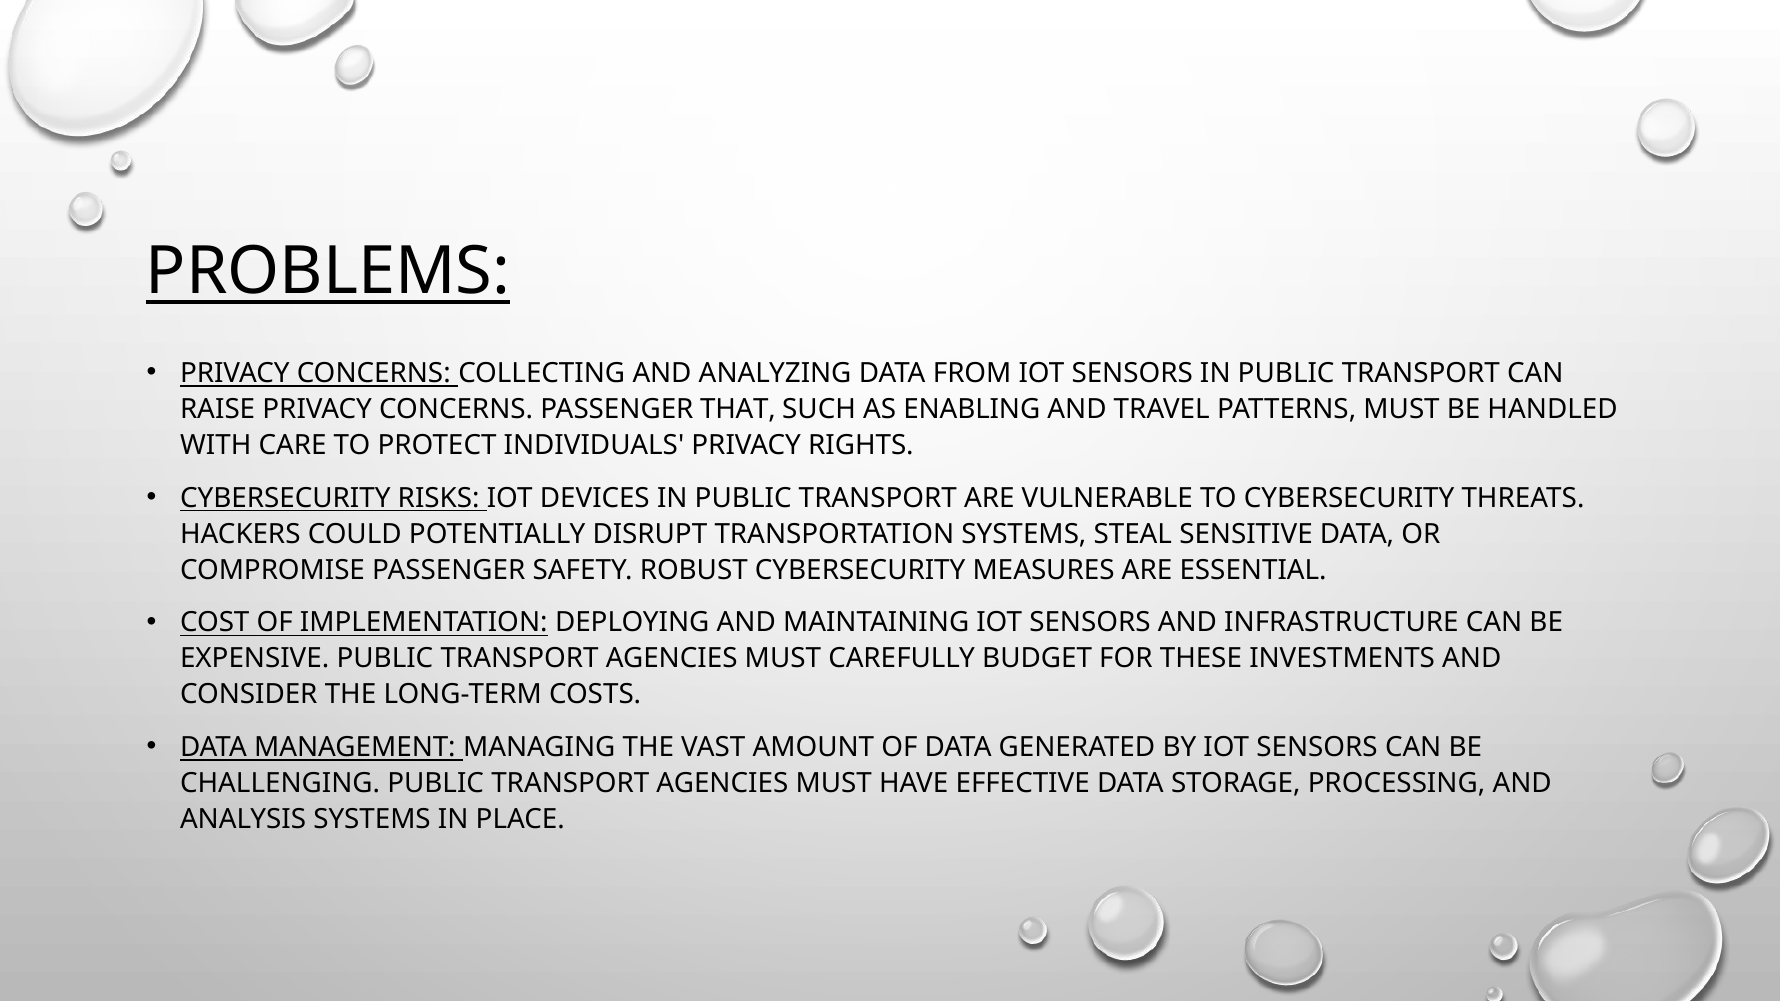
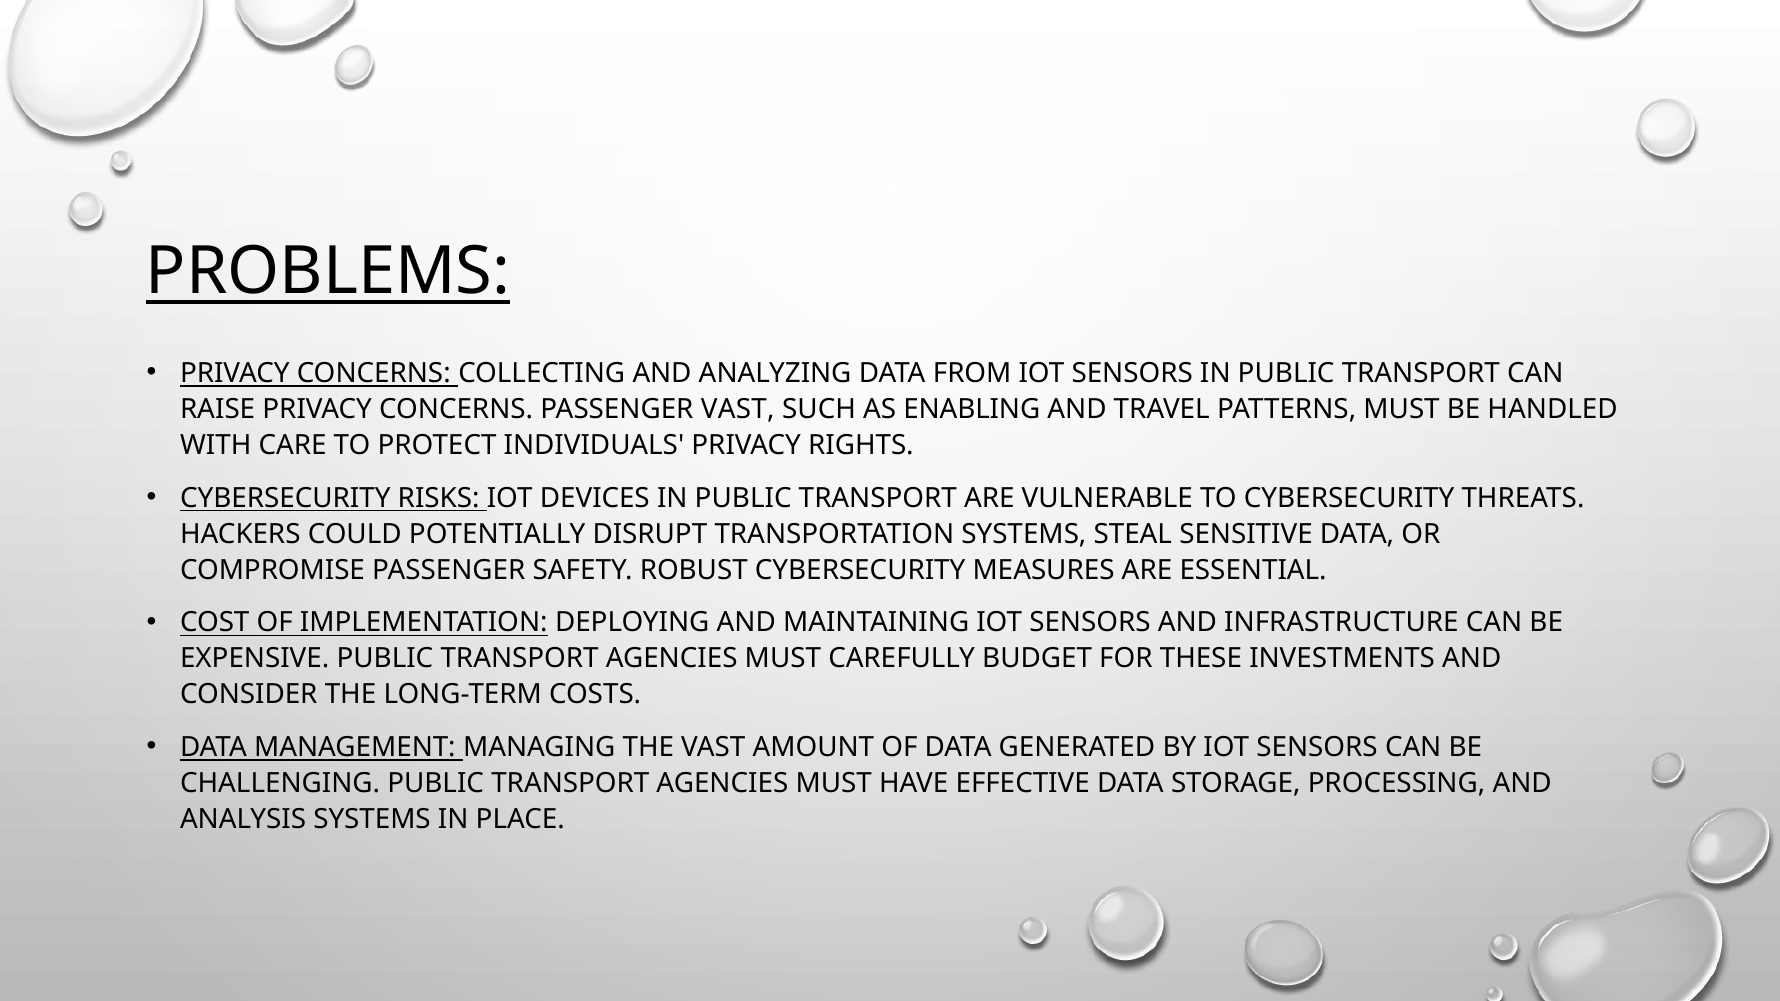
PASSENGER THAT: THAT -> VAST
